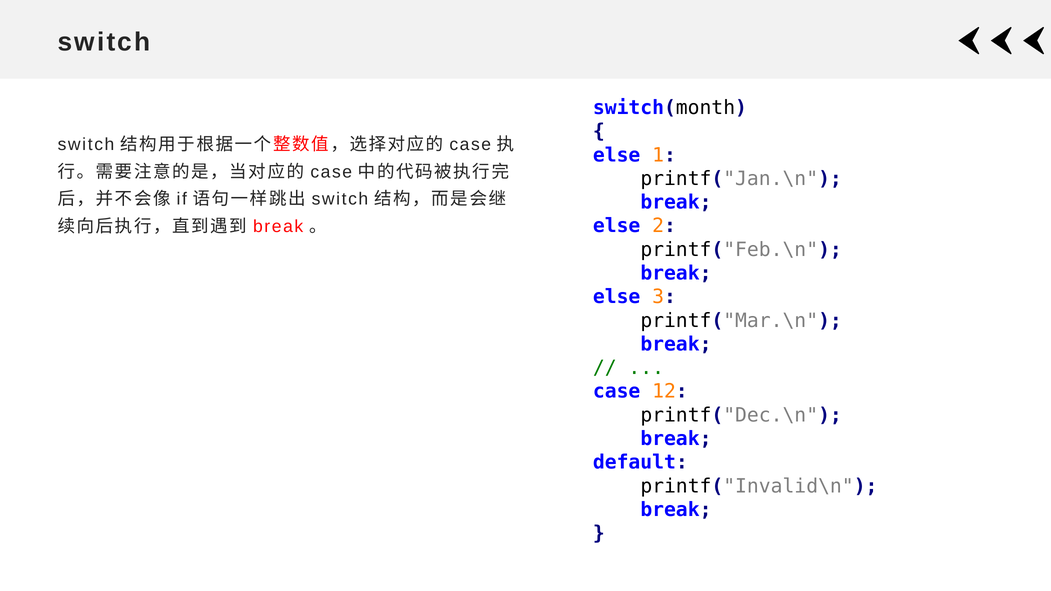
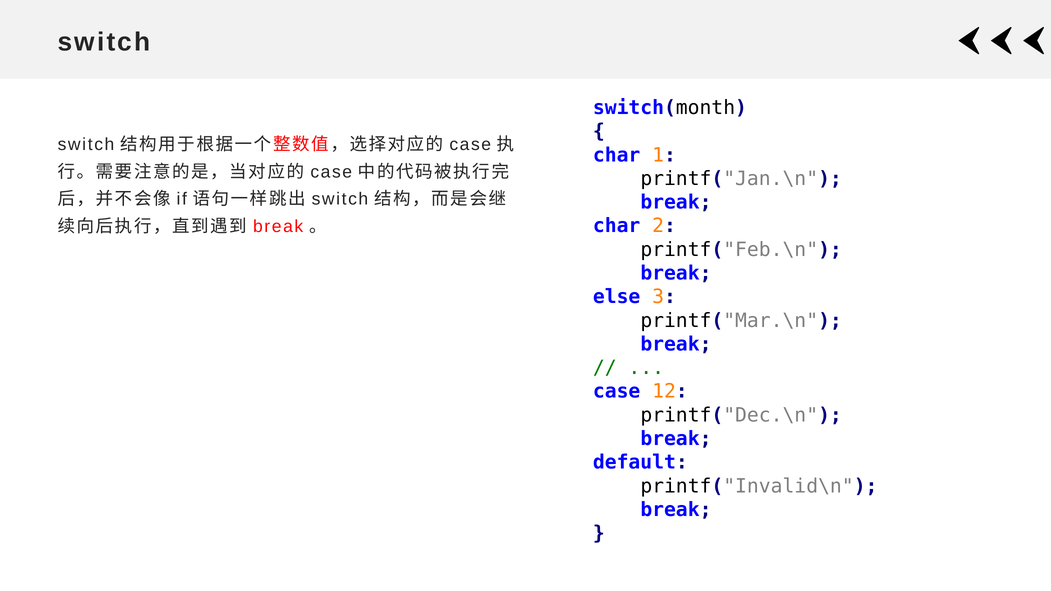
else at (617, 155): else -> char
else at (617, 226): else -> char
